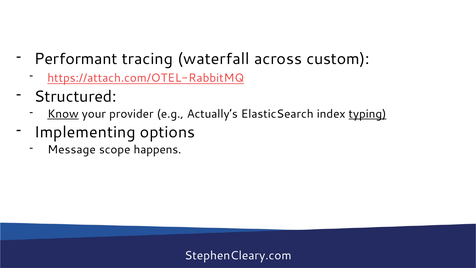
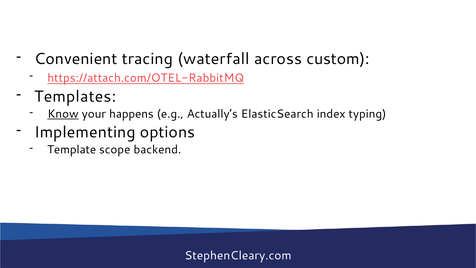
Performant: Performant -> Convenient
Structured: Structured -> Templates
provider: provider -> happens
typing underline: present -> none
Message: Message -> Template
happens: happens -> backend
